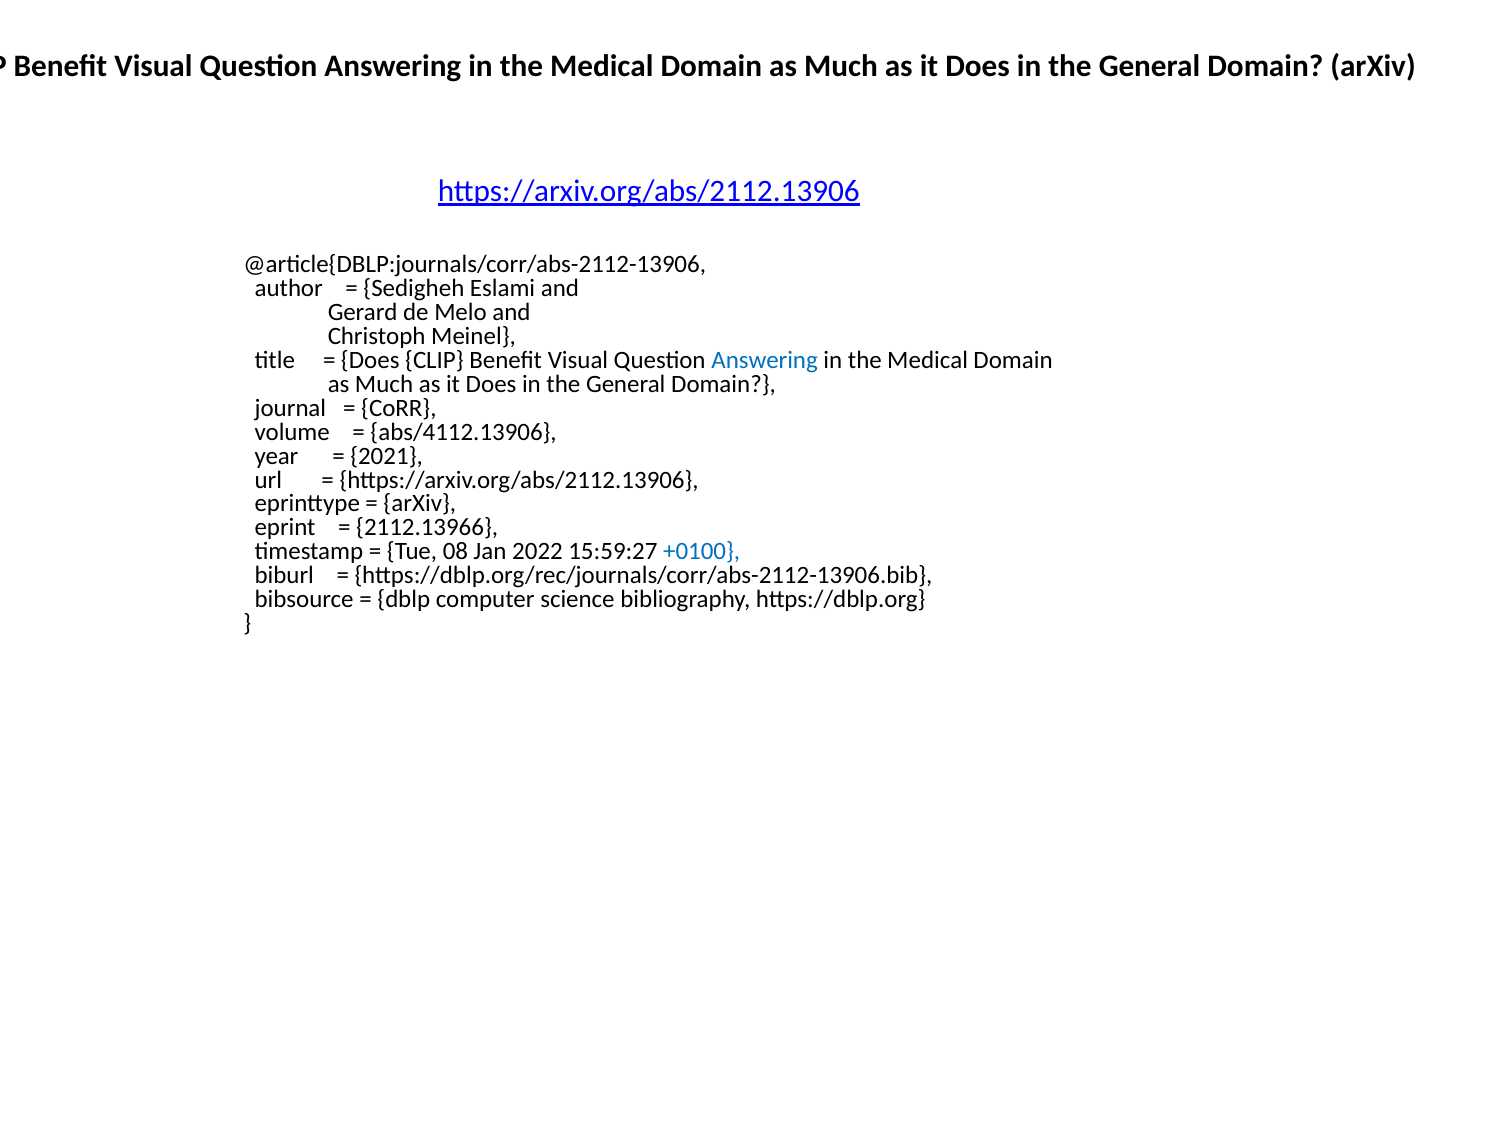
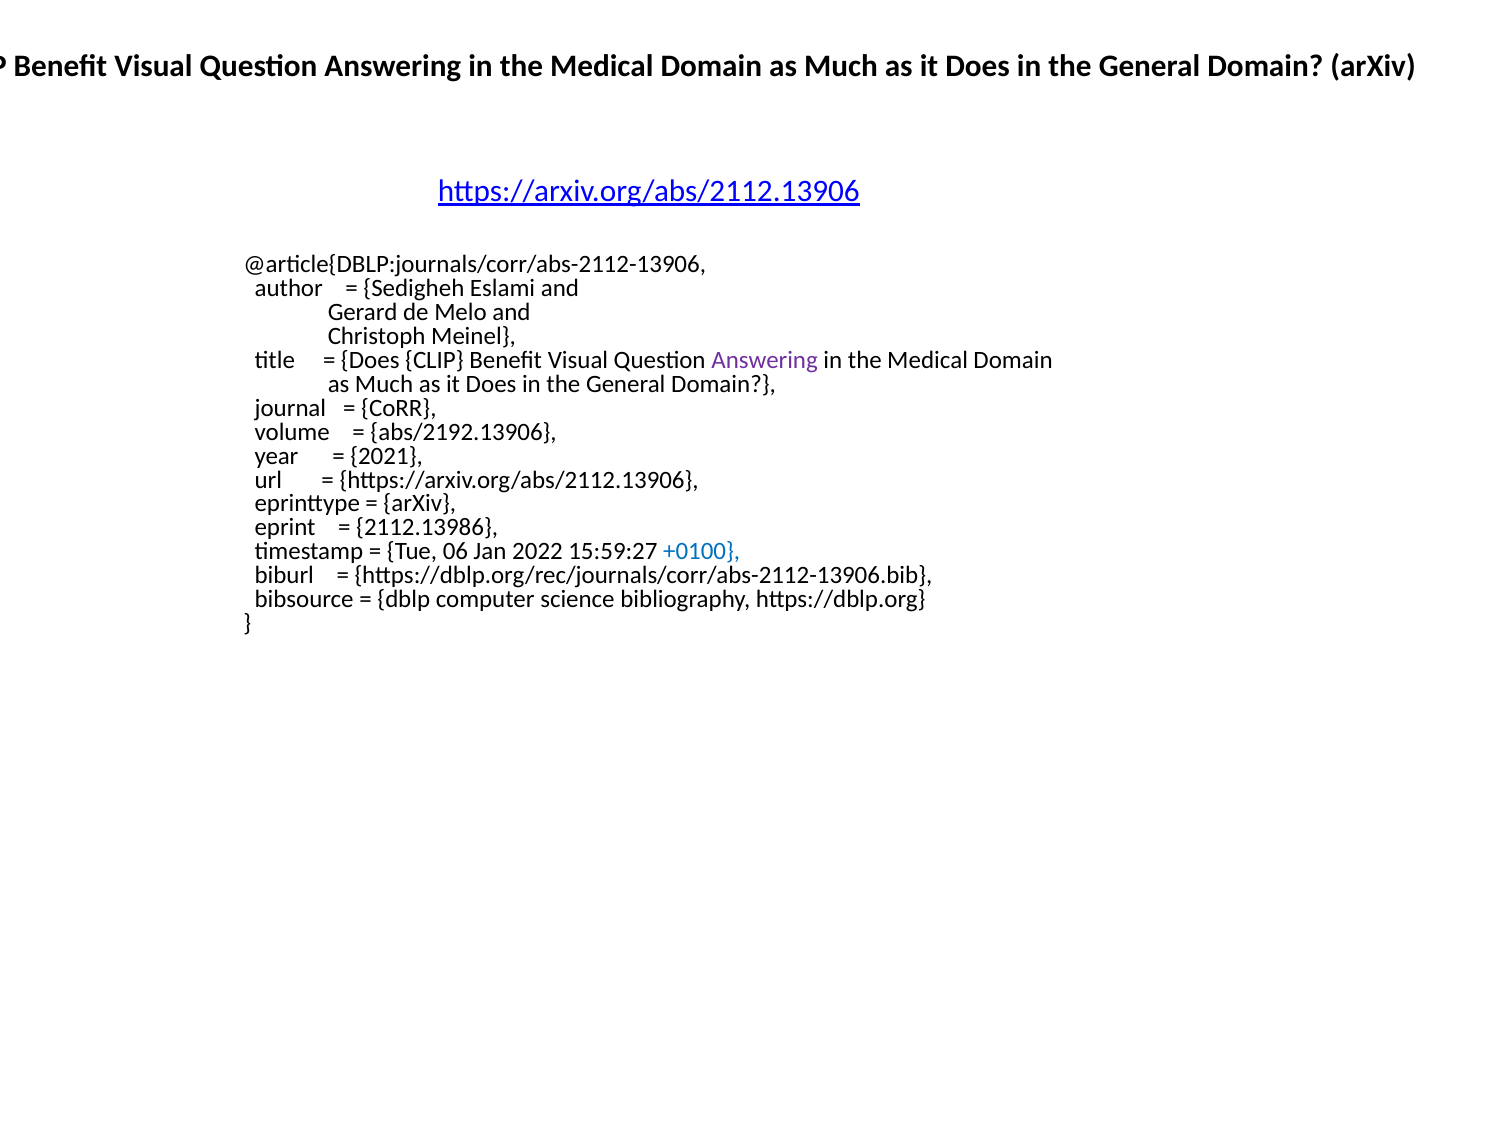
Answering at (765, 360) colour: blue -> purple
abs/4112.13906: abs/4112.13906 -> abs/2192.13906
2112.13966: 2112.13966 -> 2112.13986
08: 08 -> 06
